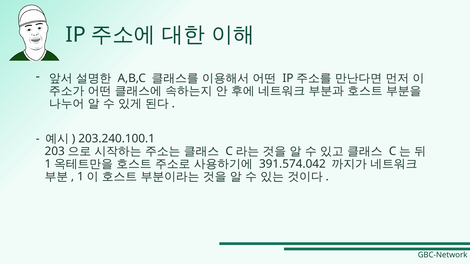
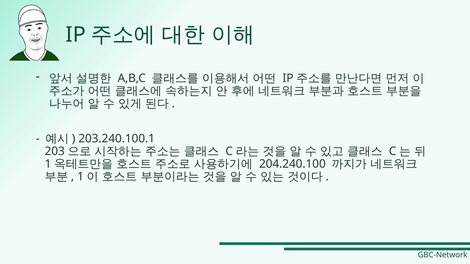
391.574.042: 391.574.042 -> 204.240.100
